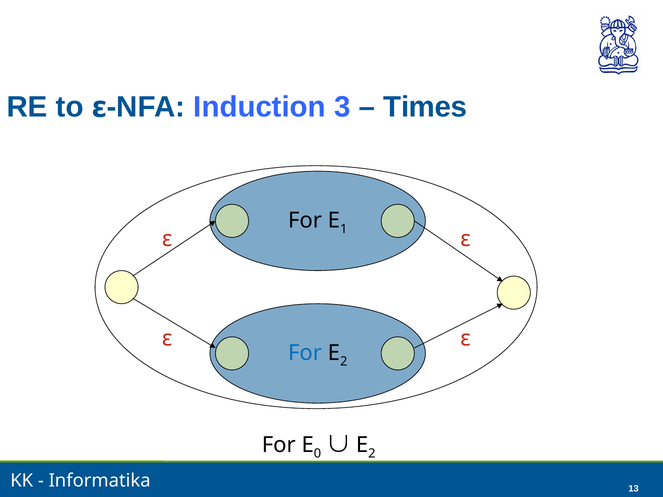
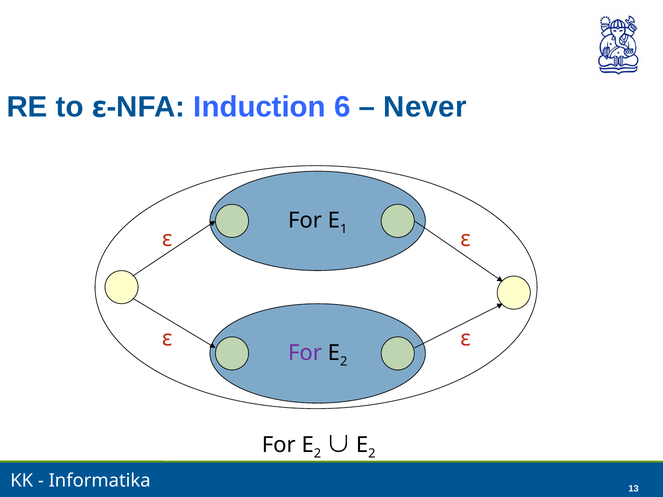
3: 3 -> 6
Times: Times -> Never
For at (305, 353) colour: blue -> purple
0 at (317, 454): 0 -> 2
